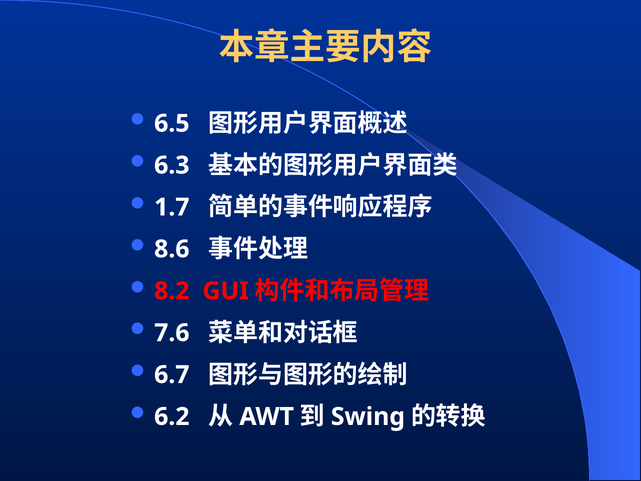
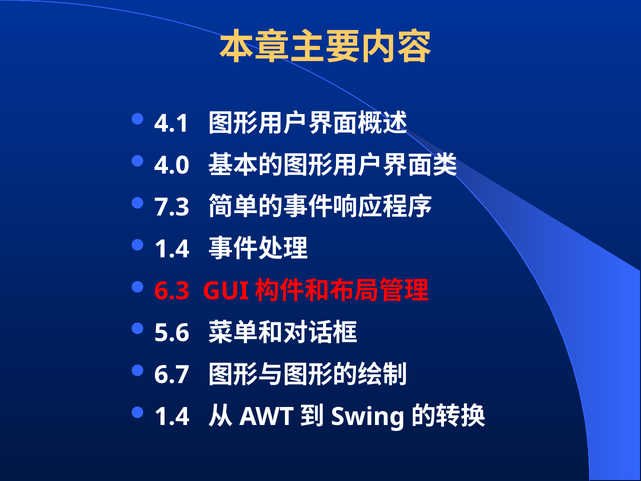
6.5: 6.5 -> 4.1
6.3: 6.3 -> 4.0
1.7: 1.7 -> 7.3
8.6 at (172, 249): 8.6 -> 1.4
8.2: 8.2 -> 6.3
7.6: 7.6 -> 5.6
6.2 at (172, 416): 6.2 -> 1.4
